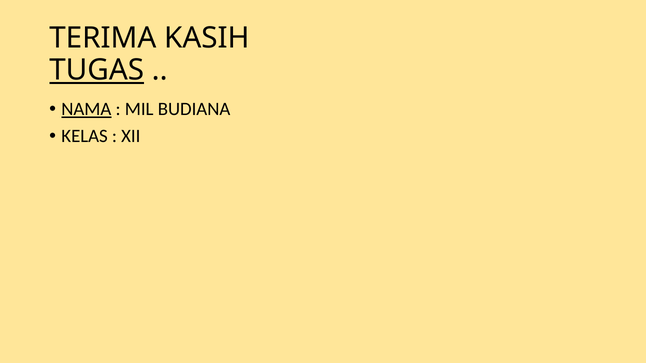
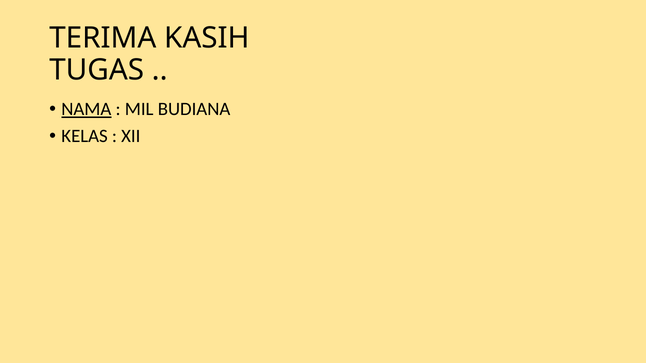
TUGAS underline: present -> none
